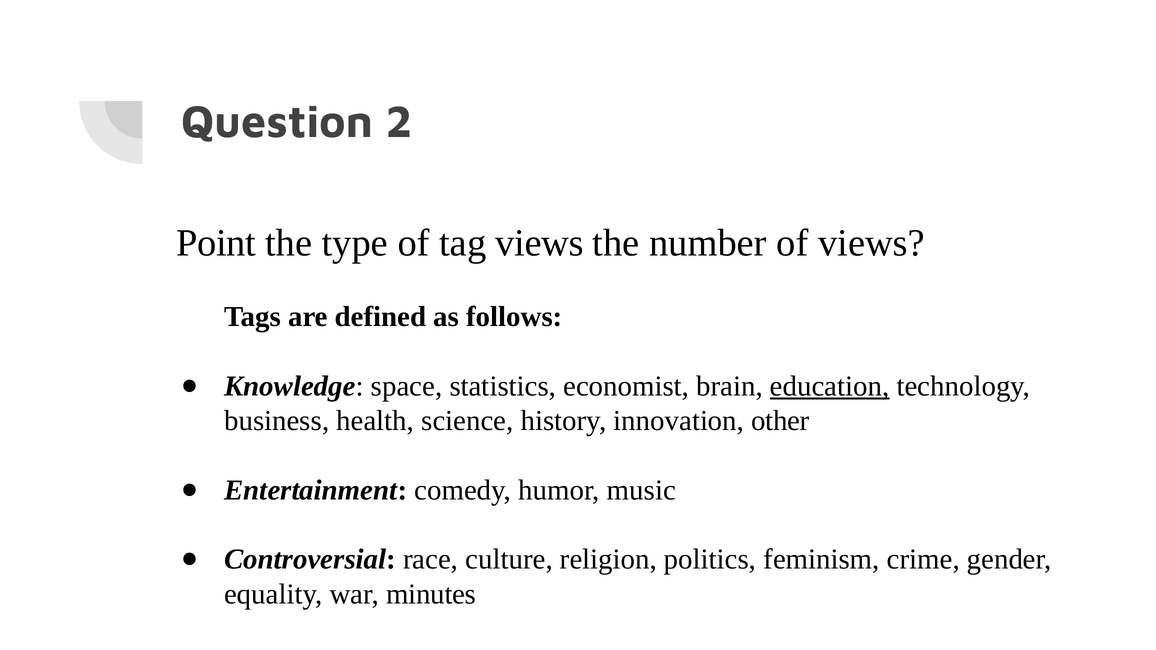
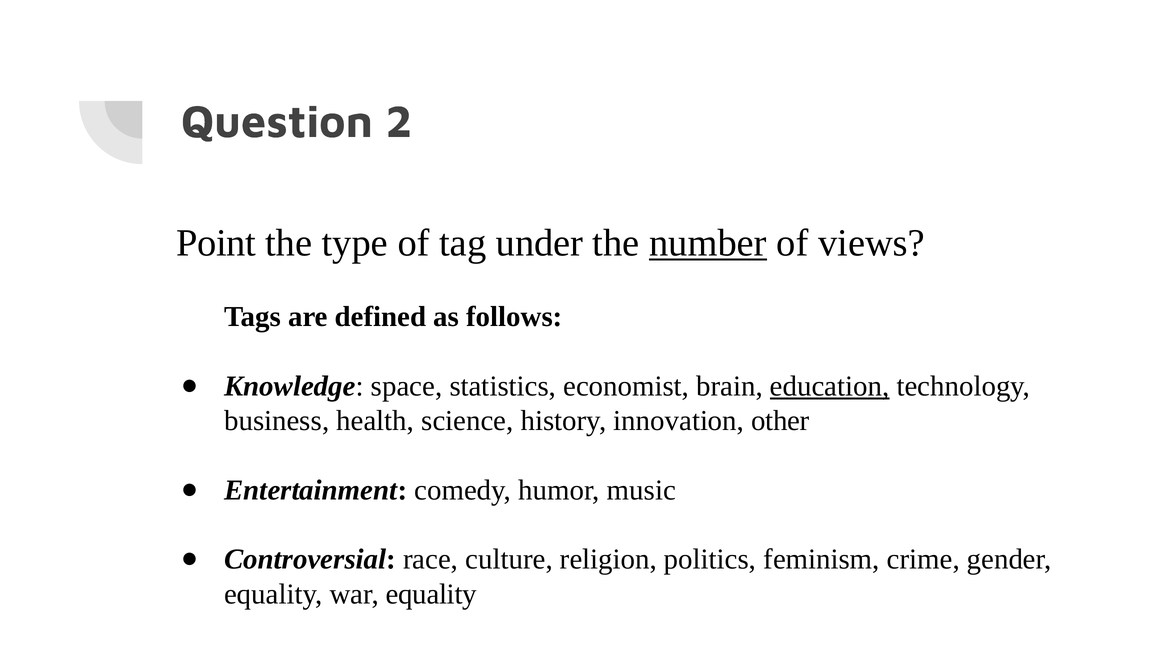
tag views: views -> under
number underline: none -> present
war minutes: minutes -> equality
